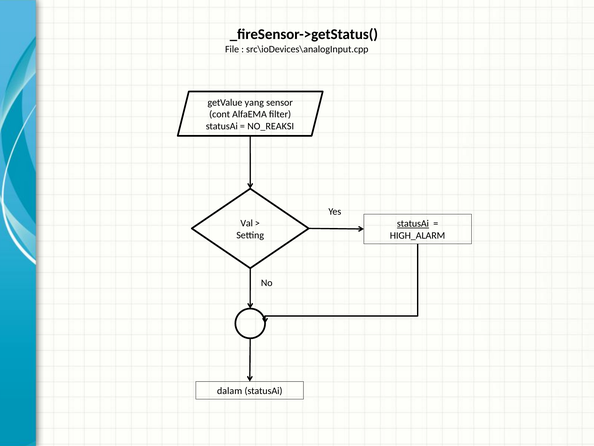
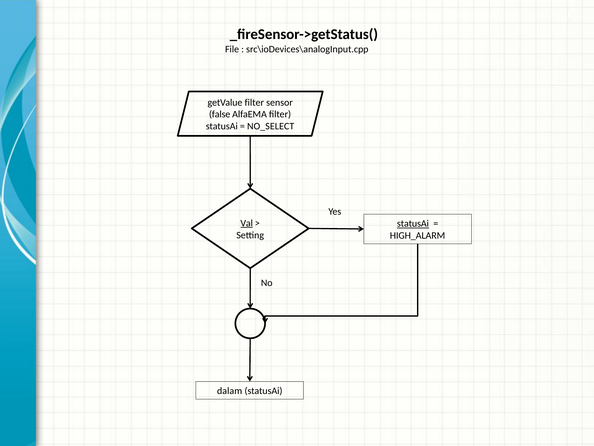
getValue yang: yang -> filter
cont: cont -> false
NO_REAKSI: NO_REAKSI -> NO_SELECT
Val underline: none -> present
